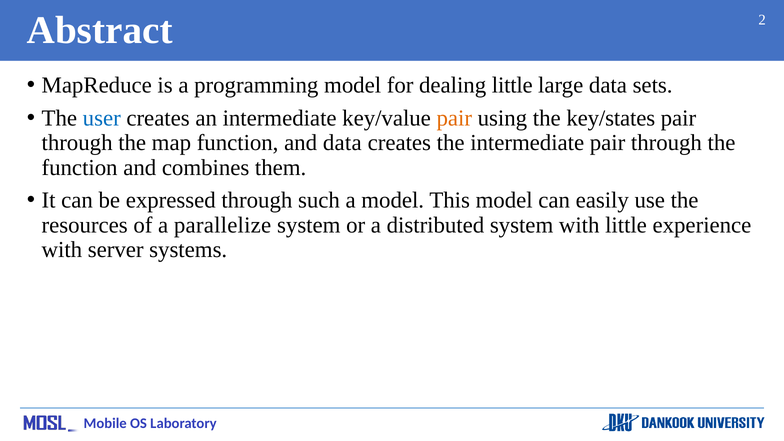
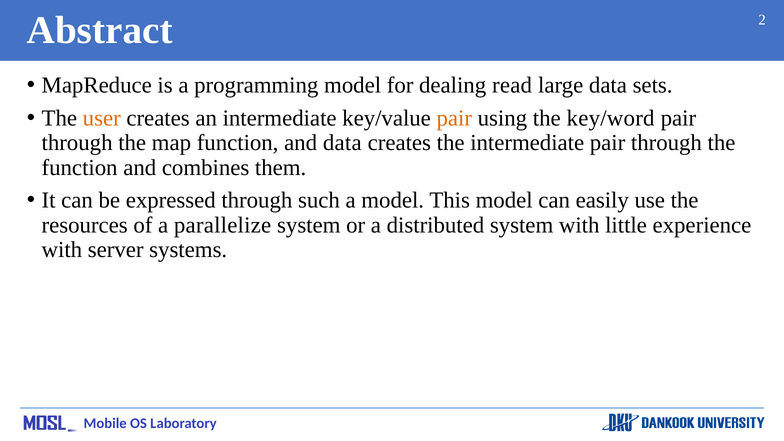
dealing little: little -> read
user colour: blue -> orange
key/states: key/states -> key/word
